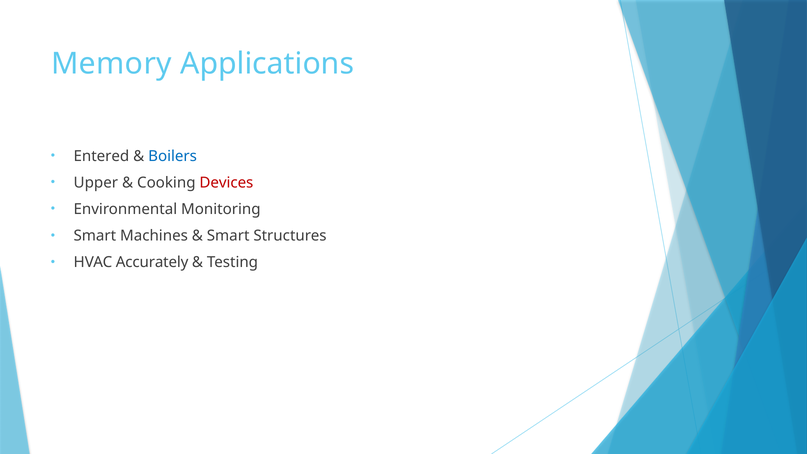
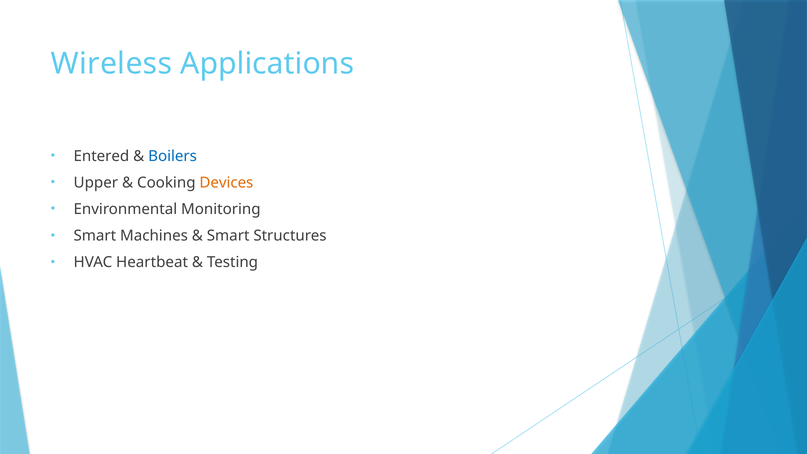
Memory: Memory -> Wireless
Devices colour: red -> orange
Accurately: Accurately -> Heartbeat
